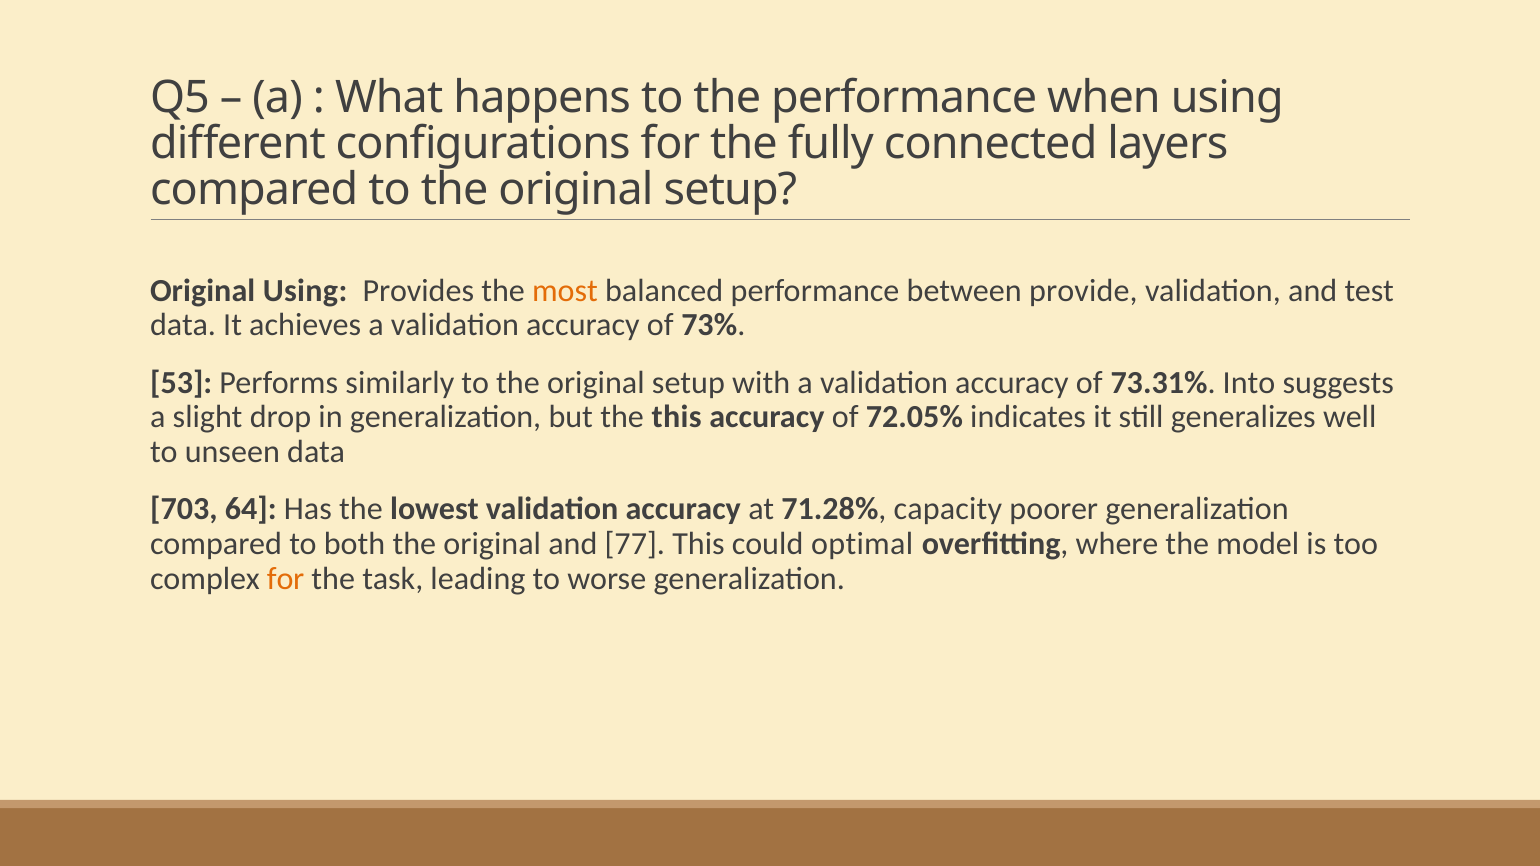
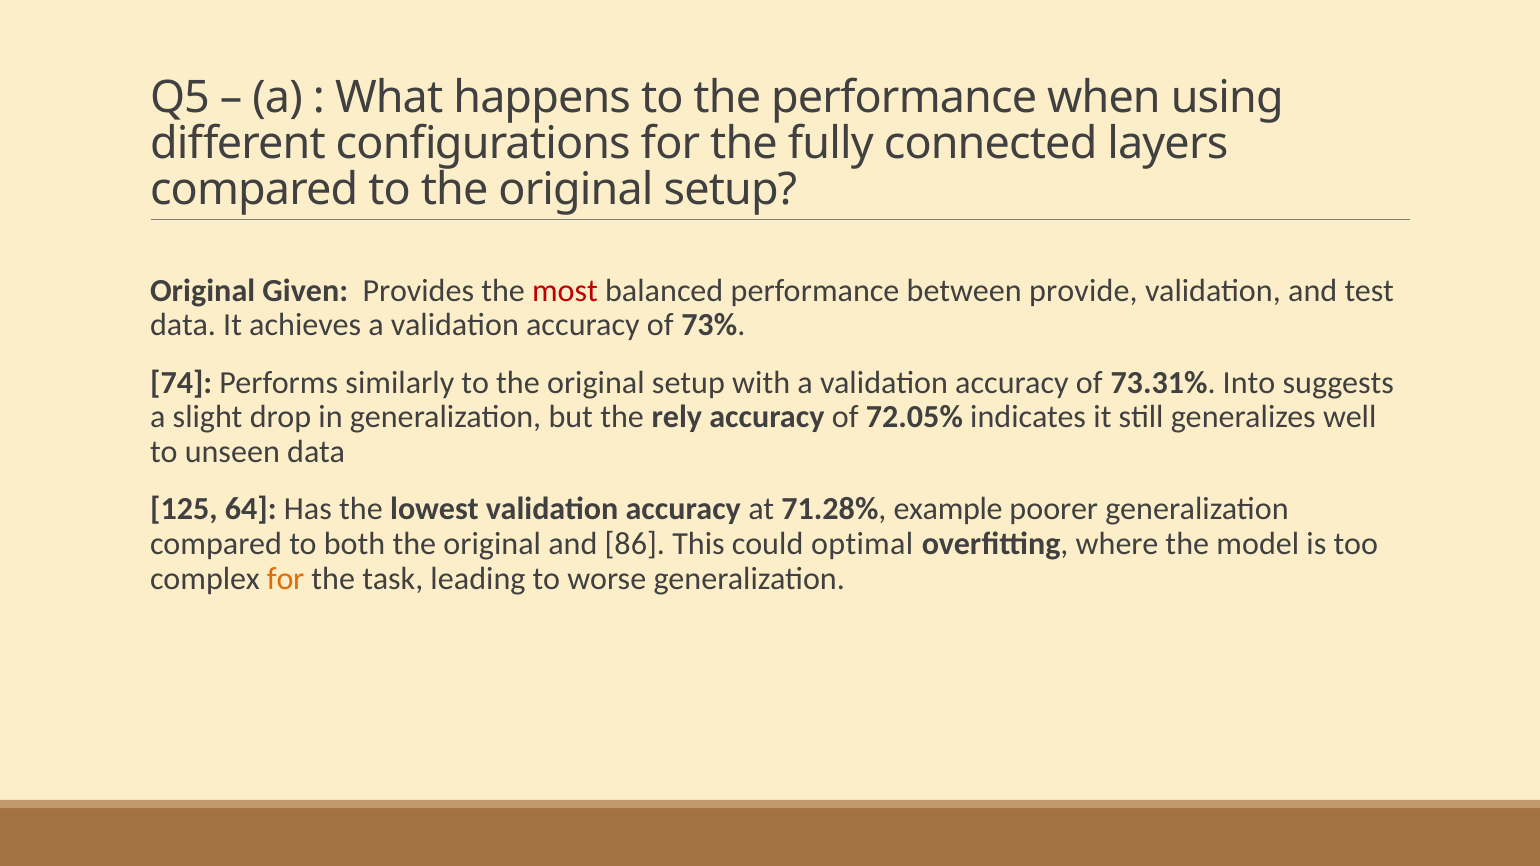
Original Using: Using -> Given
most colour: orange -> red
53: 53 -> 74
the this: this -> rely
703: 703 -> 125
capacity: capacity -> example
77: 77 -> 86
